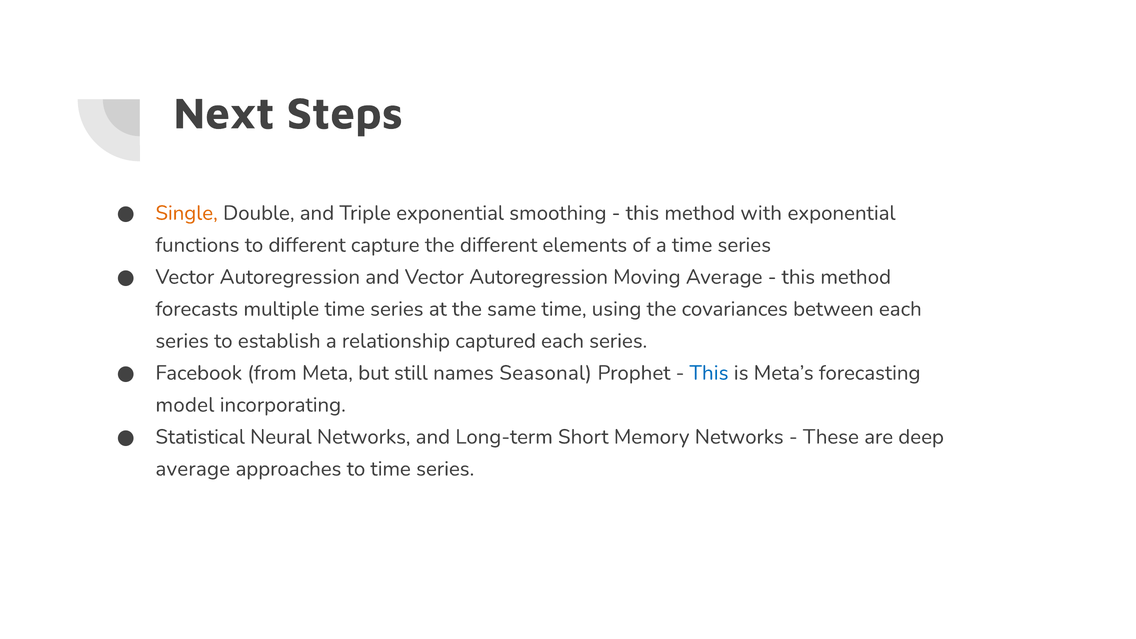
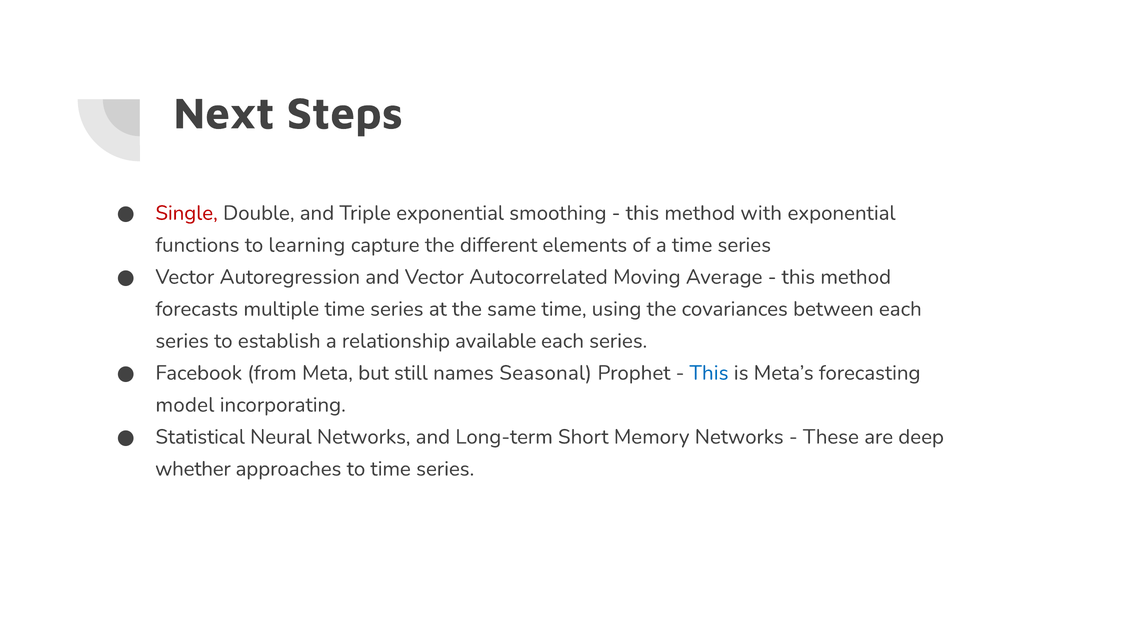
Single colour: orange -> red
to different: different -> learning
and Vector Autoregression: Autoregression -> Autocorrelated
captured: captured -> available
average at (193, 469): average -> whether
